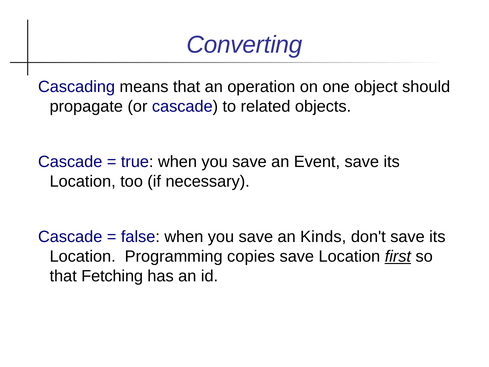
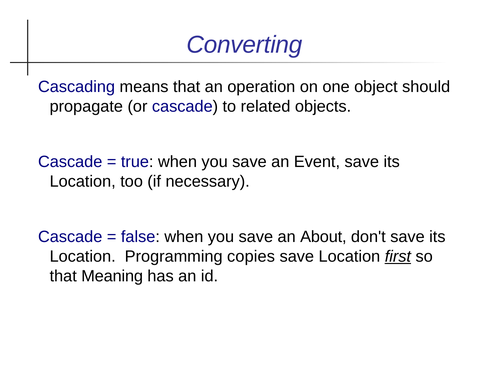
Kinds: Kinds -> About
Fetching: Fetching -> Meaning
